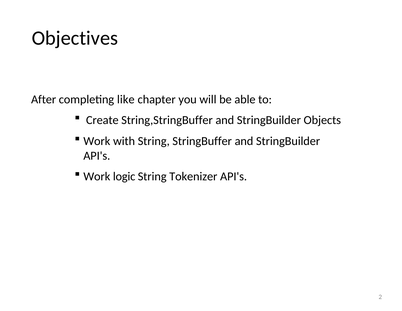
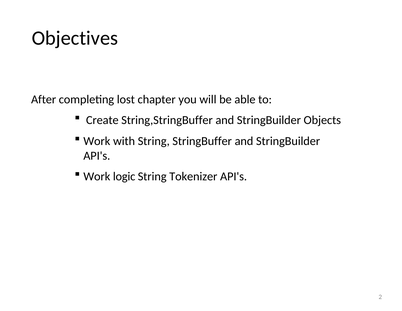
like: like -> lost
